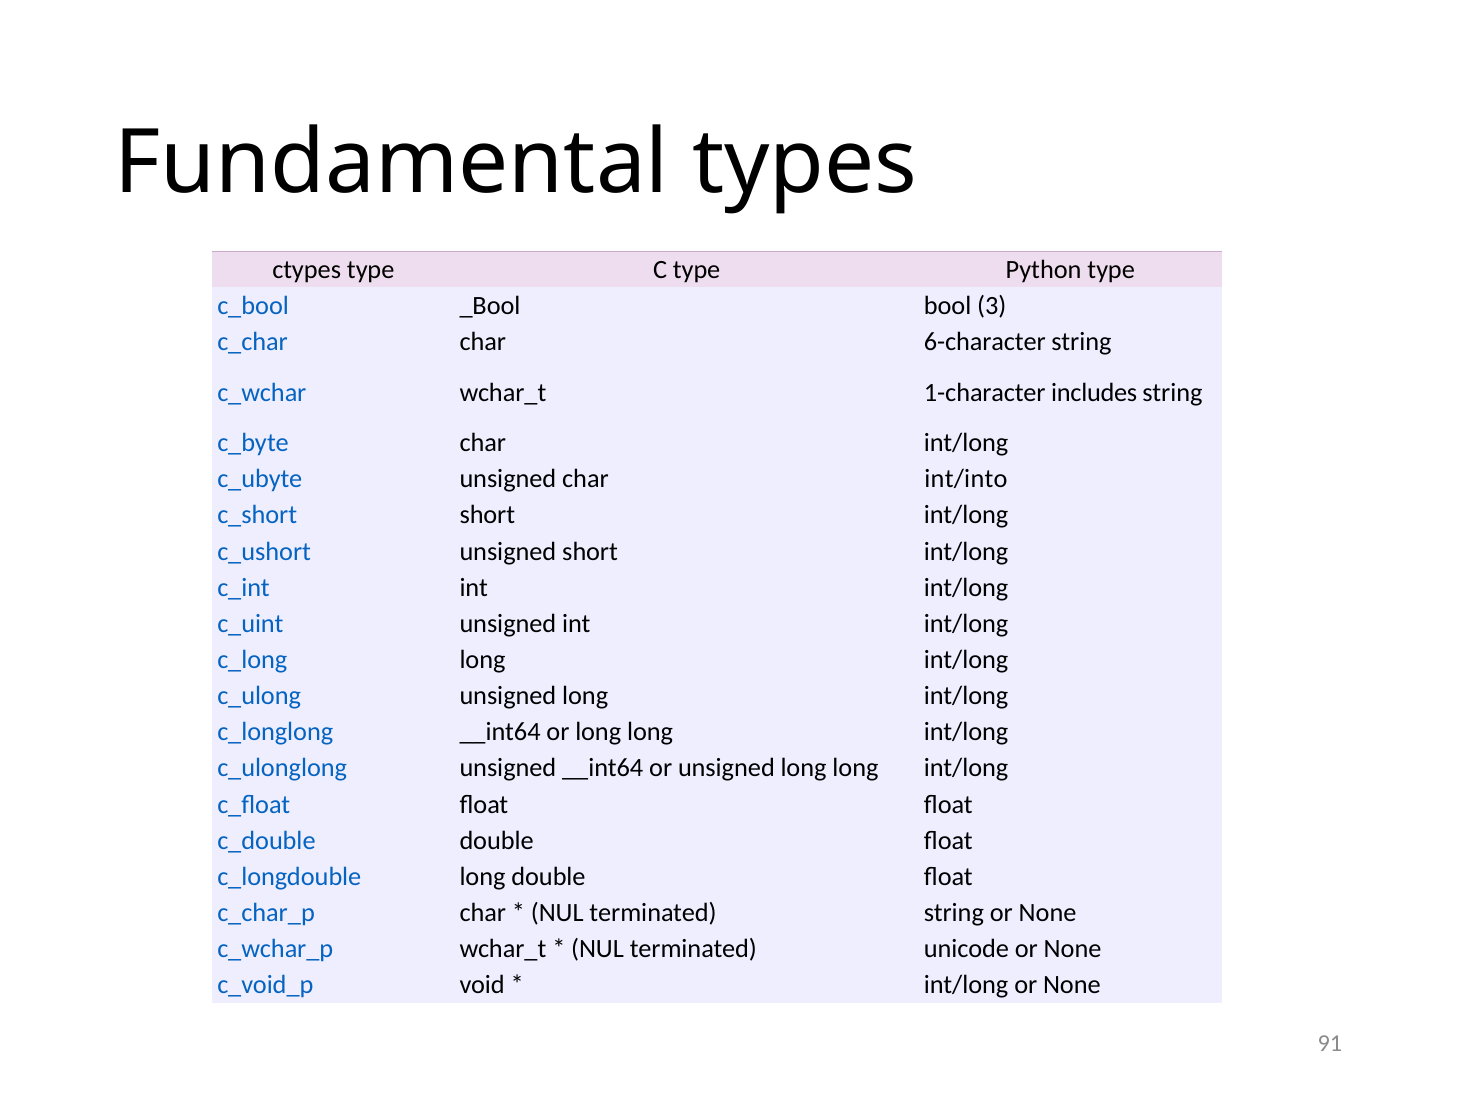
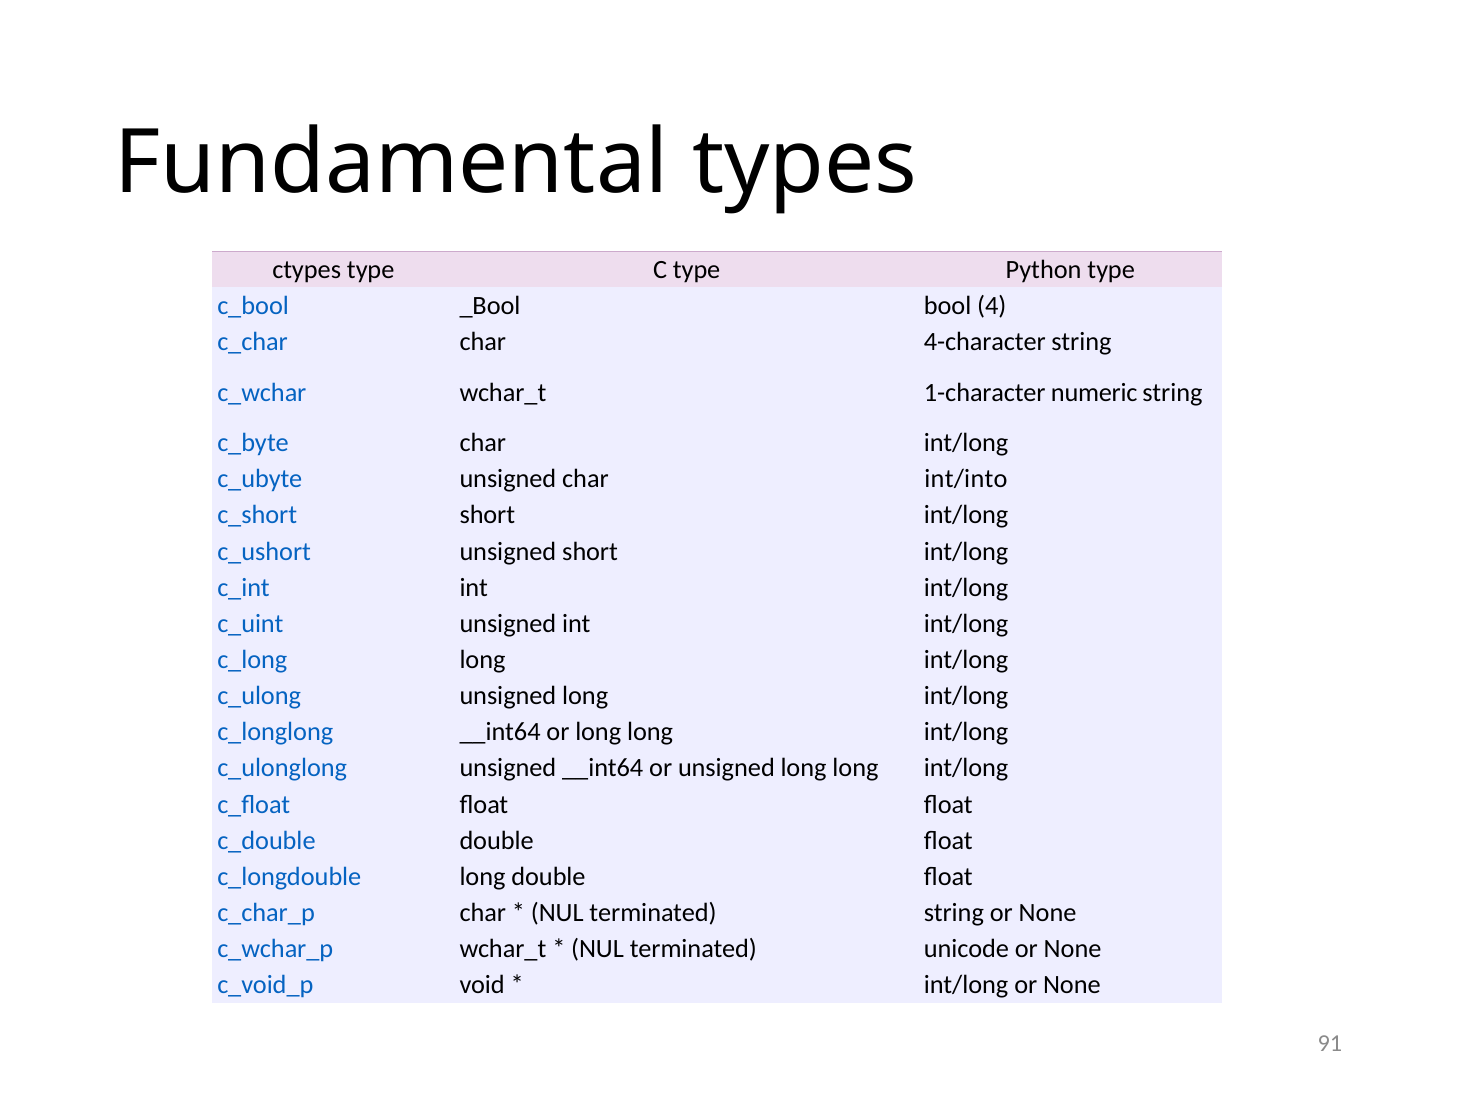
3: 3 -> 4
6-character: 6-character -> 4-character
includes: includes -> numeric
